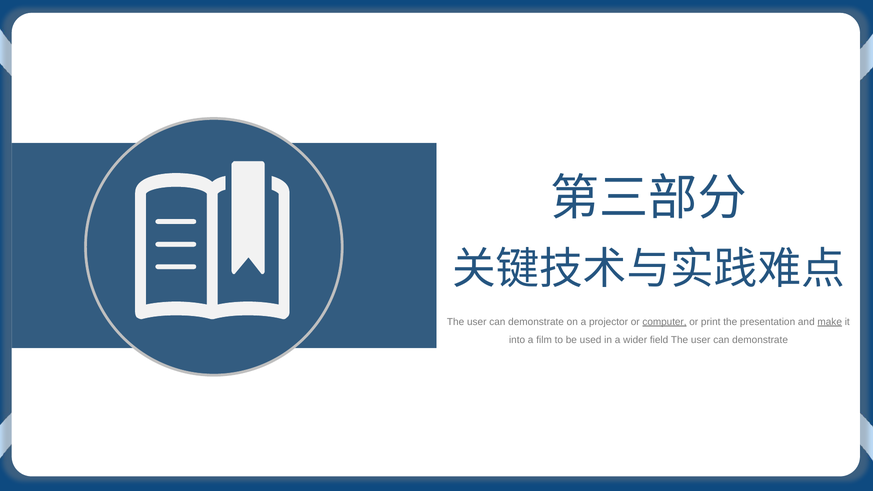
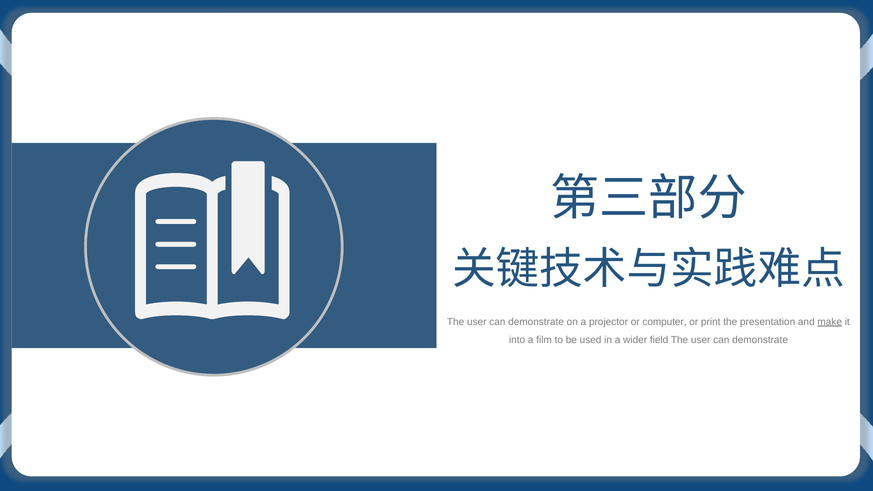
computer underline: present -> none
